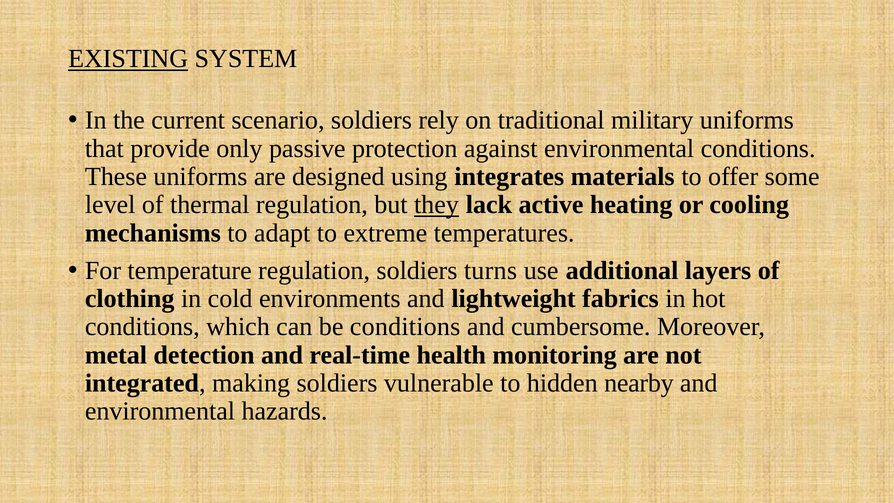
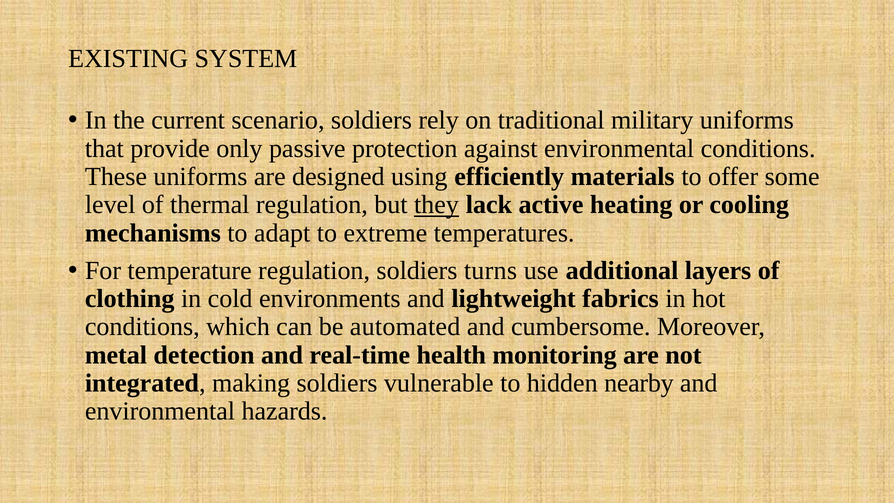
EXISTING underline: present -> none
integrates: integrates -> efficiently
be conditions: conditions -> automated
